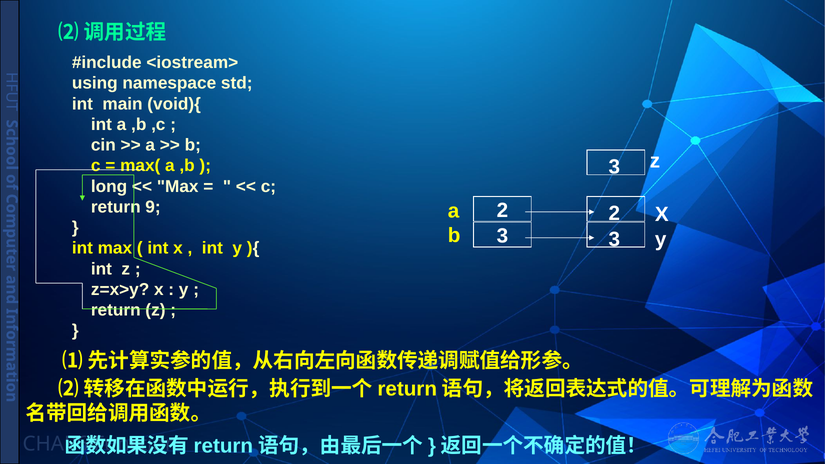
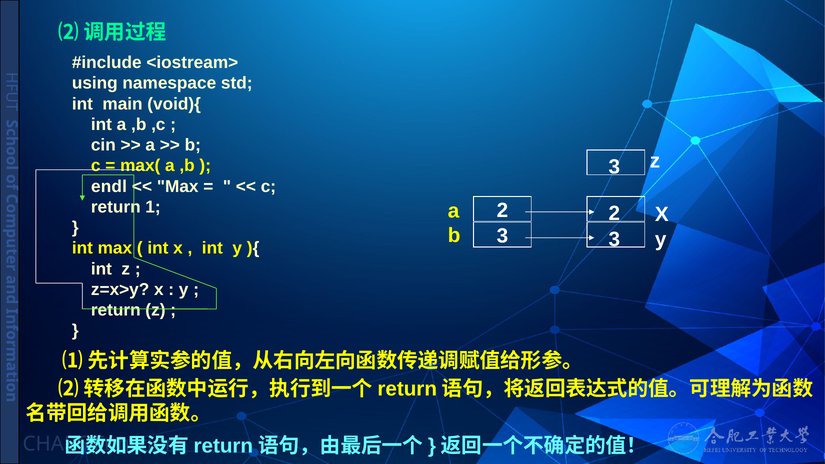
long: long -> endl
9: 9 -> 1
